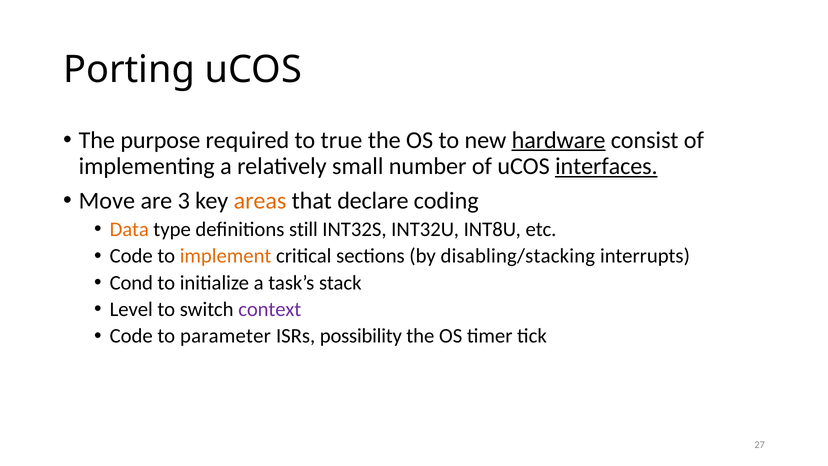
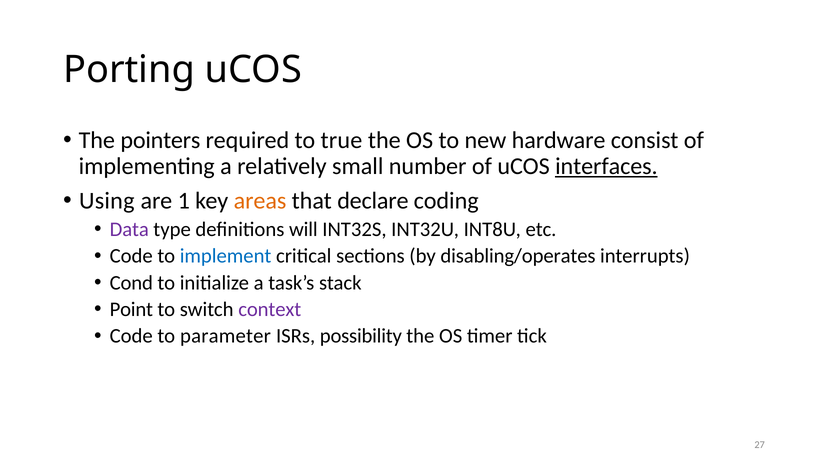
purpose: purpose -> pointers
hardware underline: present -> none
Move: Move -> Using
3: 3 -> 1
Data colour: orange -> purple
still: still -> will
implement colour: orange -> blue
disabling/stacking: disabling/stacking -> disabling/operates
Level: Level -> Point
